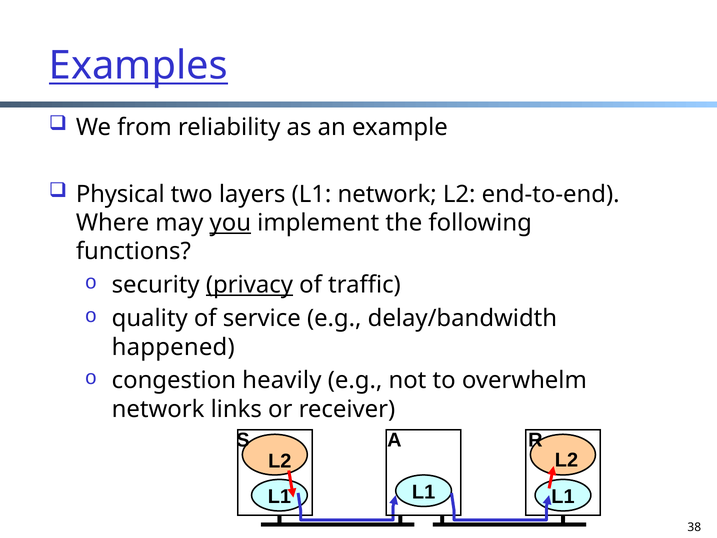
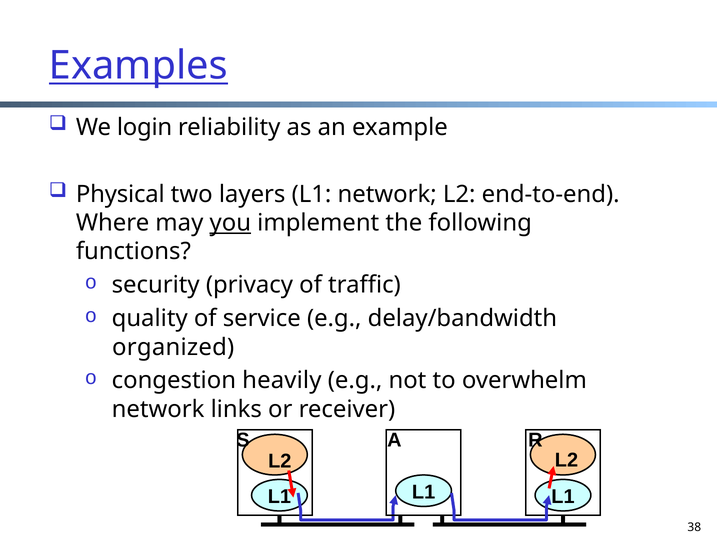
from: from -> login
privacy underline: present -> none
happened: happened -> organized
